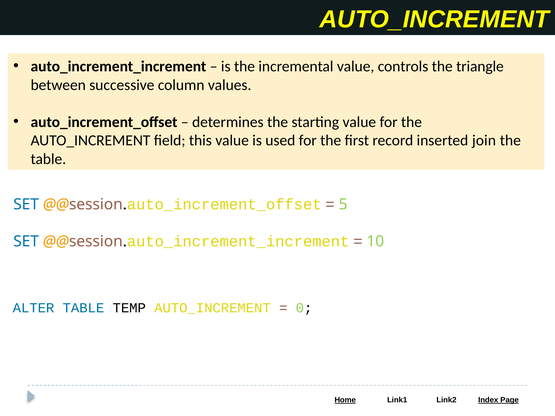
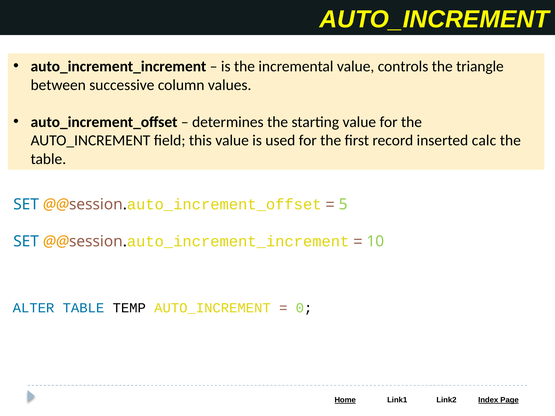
join: join -> calc
